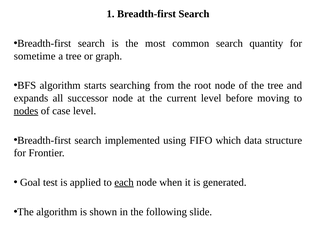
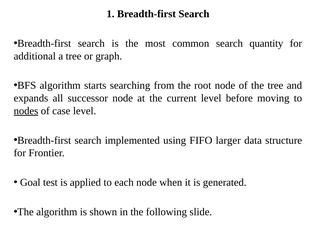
sometime: sometime -> additional
which: which -> larger
each underline: present -> none
